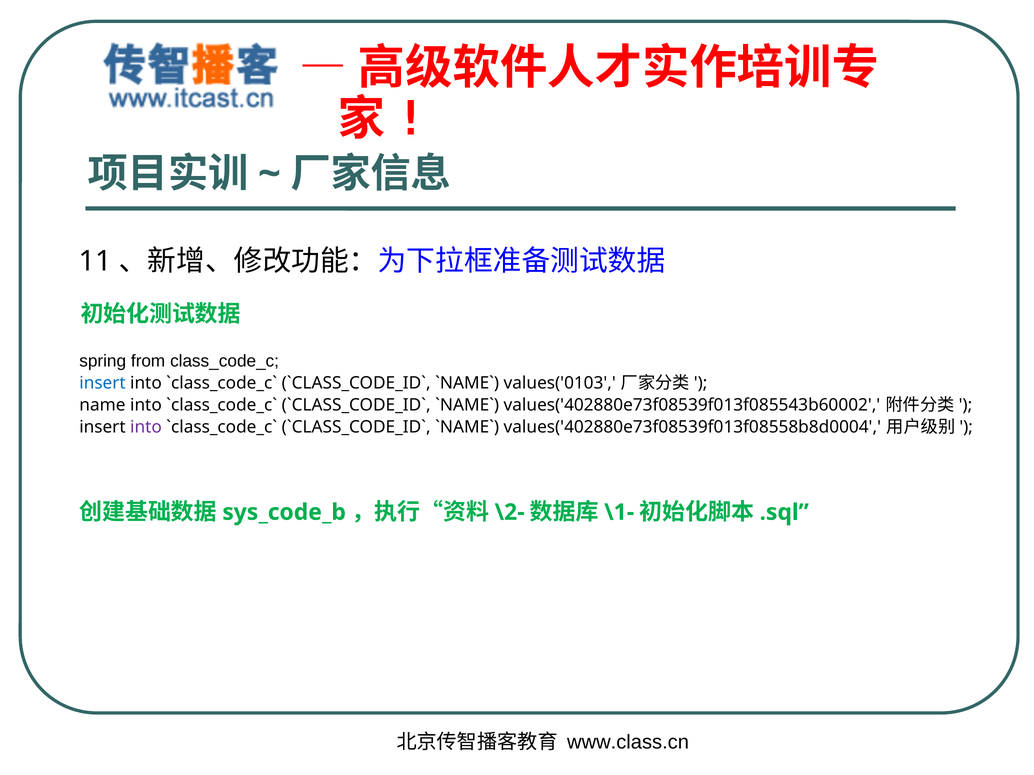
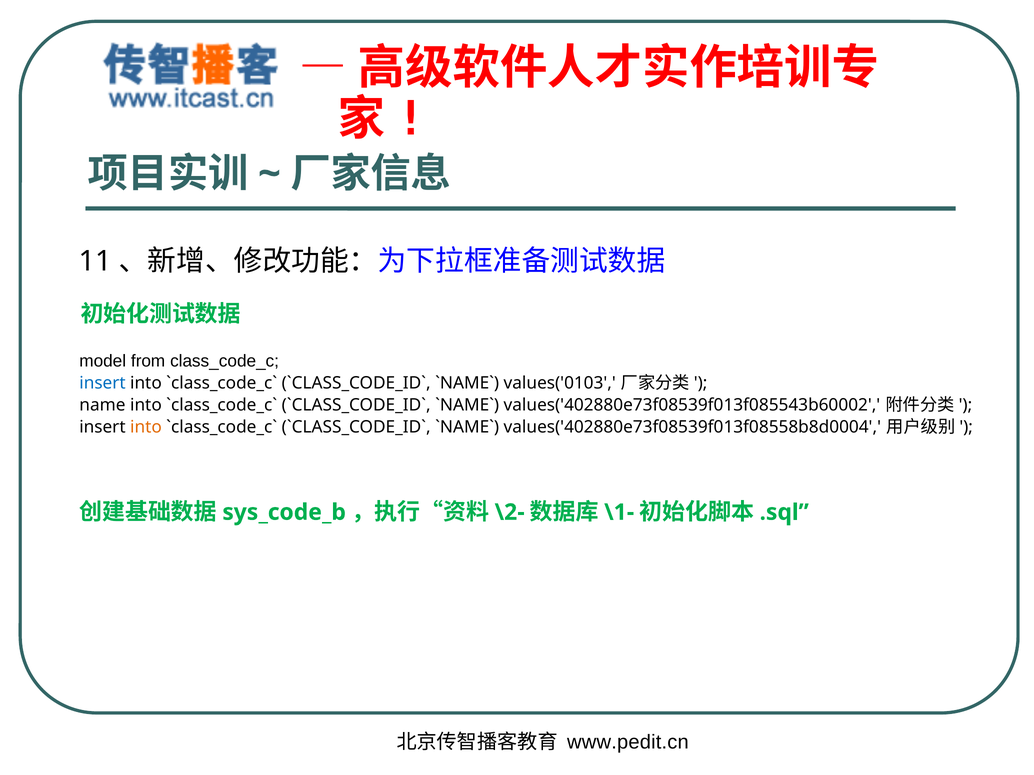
spring: spring -> model
into at (146, 428) colour: purple -> orange
www.class.cn: www.class.cn -> www.pedit.cn
